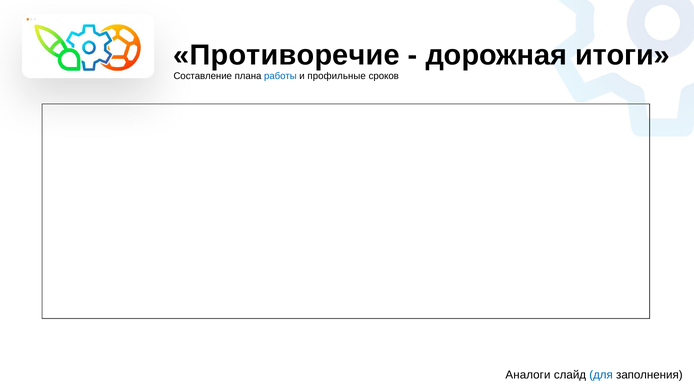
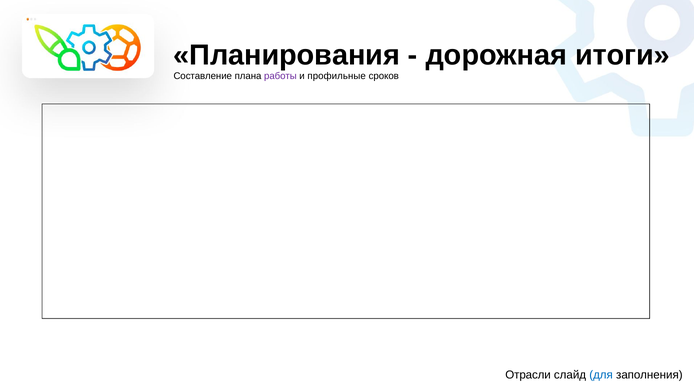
Противоречие: Противоречие -> Планирования
работы colour: blue -> purple
Аналоги: Аналоги -> Отрасли
